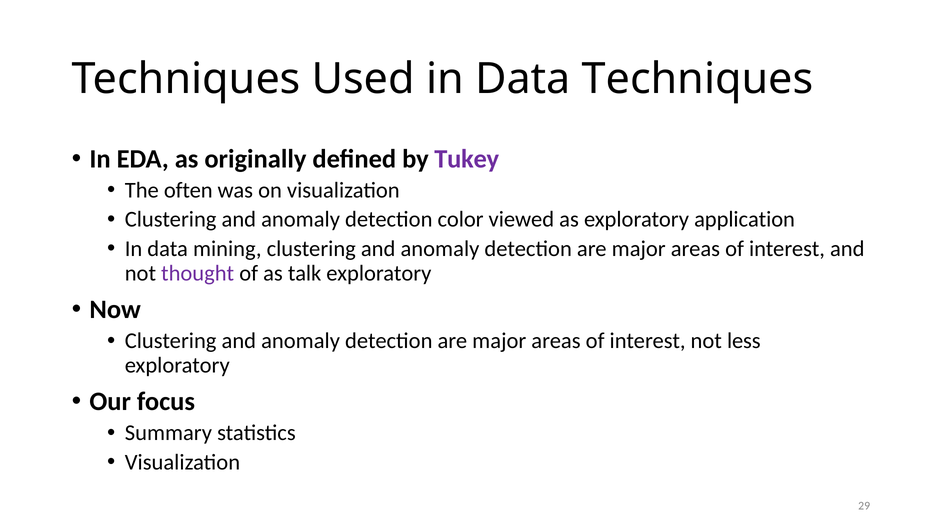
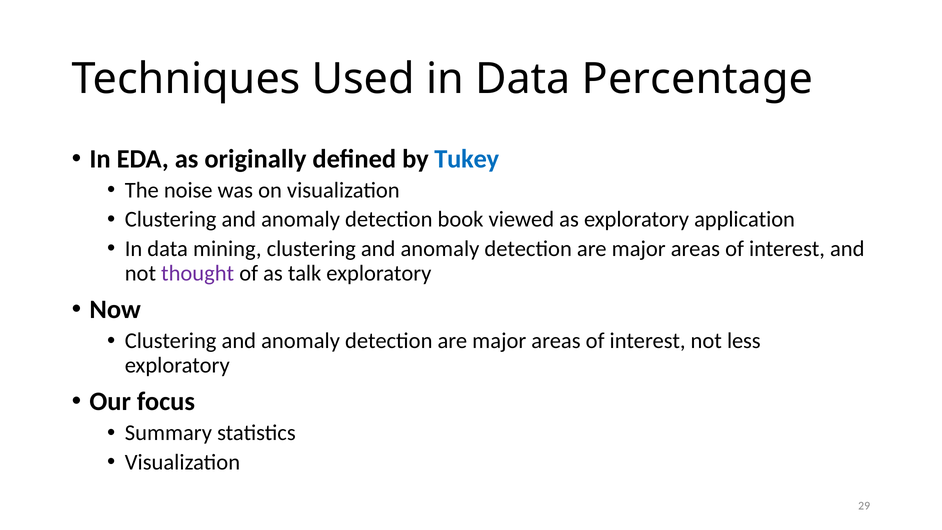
Data Techniques: Techniques -> Percentage
Tukey colour: purple -> blue
often: often -> noise
color: color -> book
